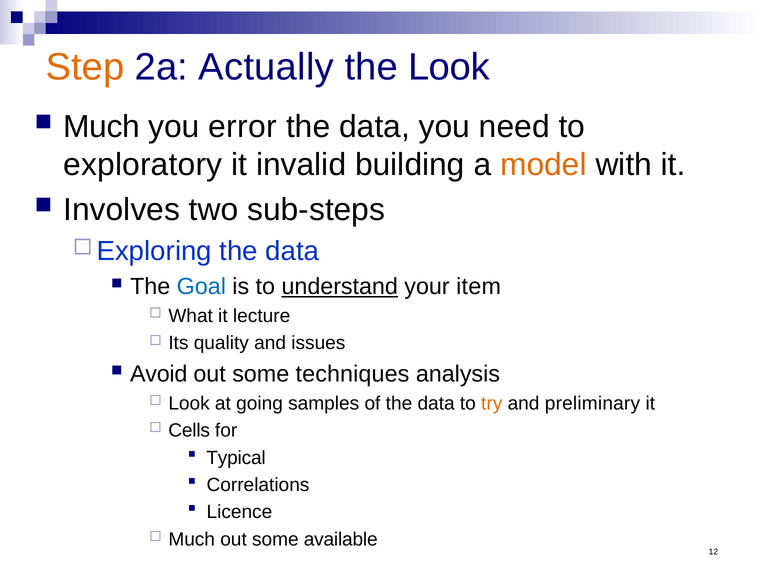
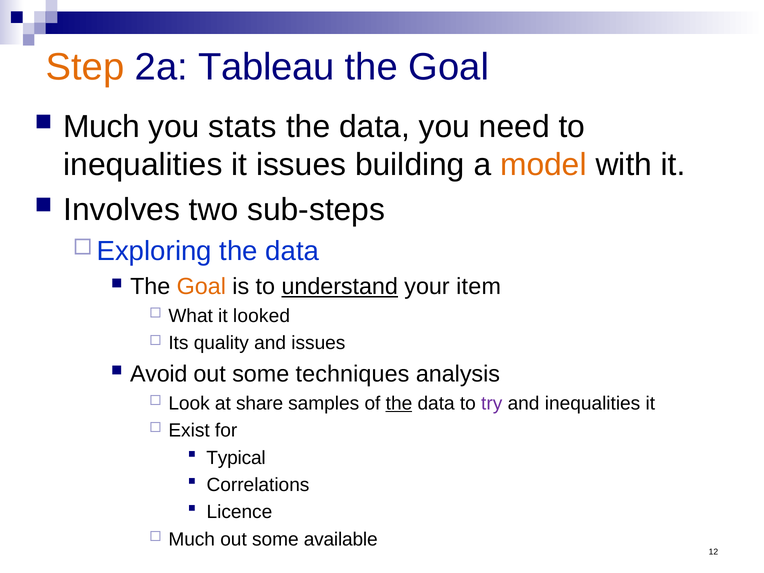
Actually: Actually -> Tableau
Look at (449, 67): Look -> Goal
error: error -> stats
exploratory at (143, 165): exploratory -> inequalities
it invalid: invalid -> issues
Goal at (201, 287) colour: blue -> orange
lecture: lecture -> looked
going: going -> share
the at (399, 403) underline: none -> present
try colour: orange -> purple
and preliminary: preliminary -> inequalities
Cells: Cells -> Exist
